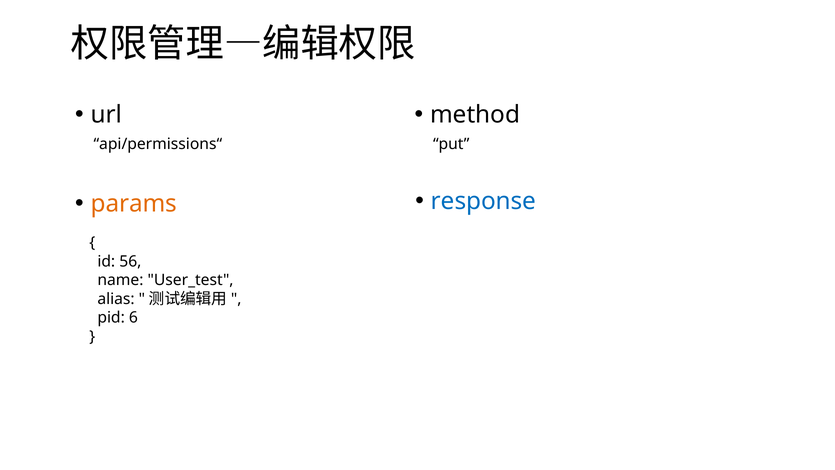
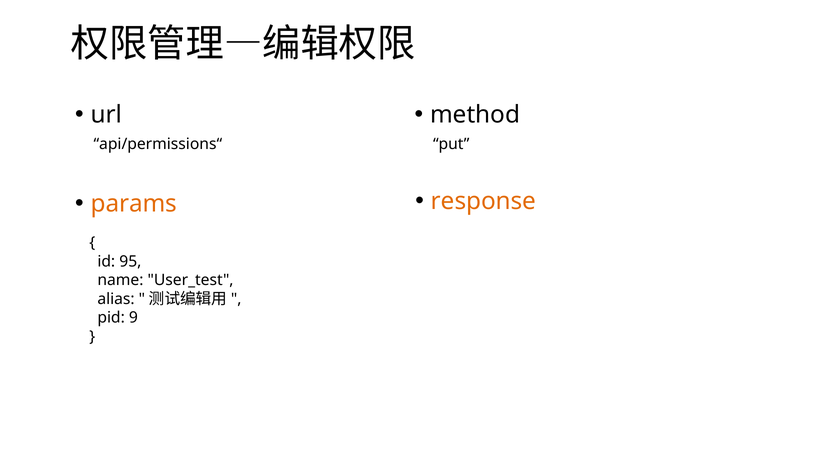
response colour: blue -> orange
56: 56 -> 95
6: 6 -> 9
